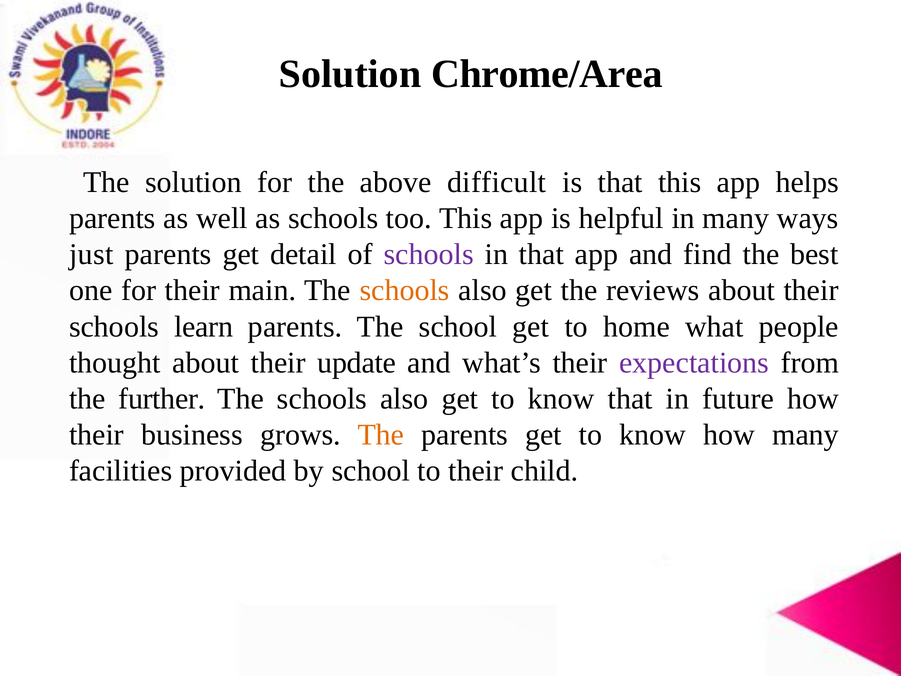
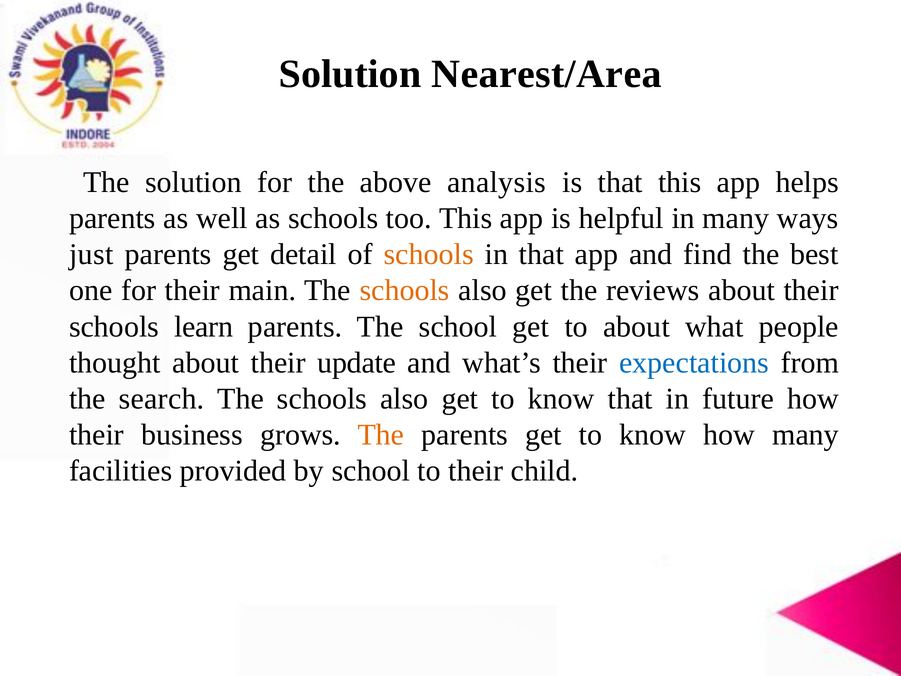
Chrome/Area: Chrome/Area -> Nearest/Area
difficult: difficult -> analysis
schools at (429, 254) colour: purple -> orange
to home: home -> about
expectations colour: purple -> blue
further: further -> search
